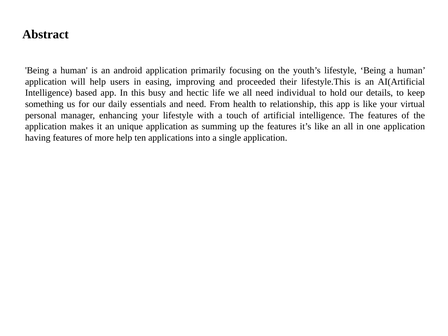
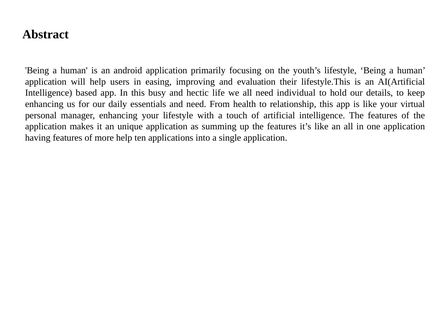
proceeded: proceeded -> evaluation
something at (44, 104): something -> enhancing
